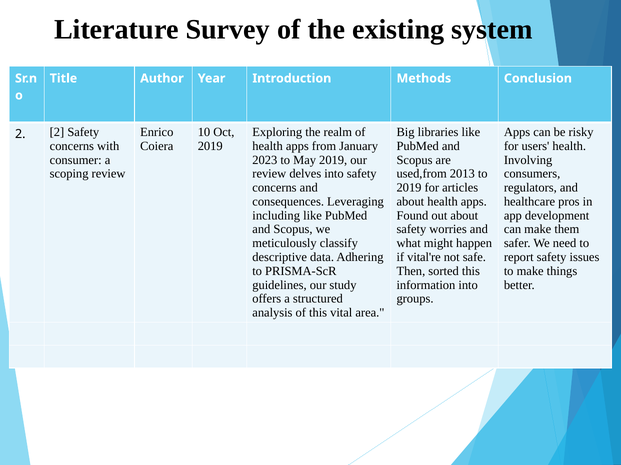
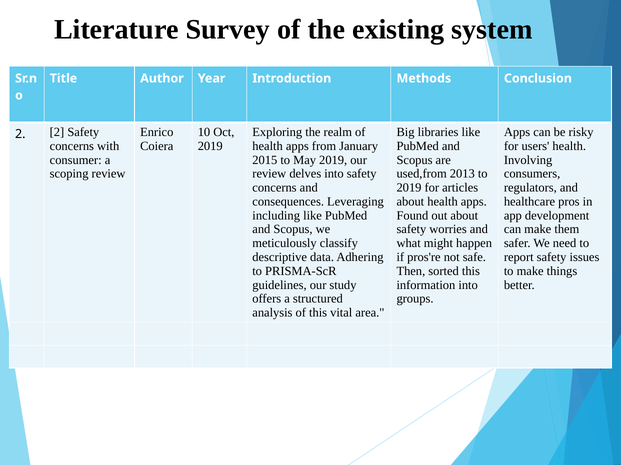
2023: 2023 -> 2015
vital're: vital're -> pros're
